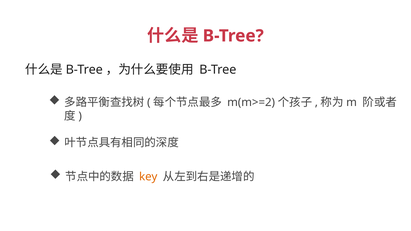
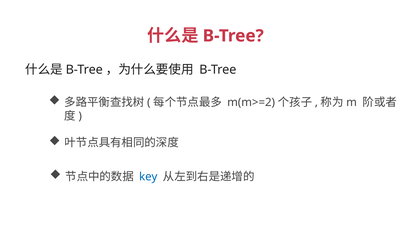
key colour: orange -> blue
